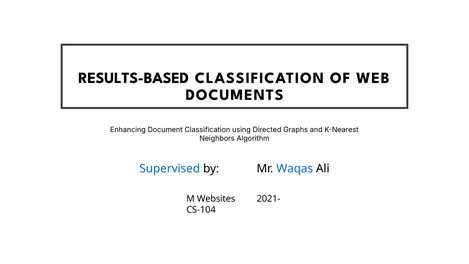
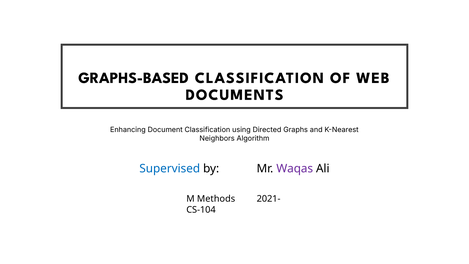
RESULTS-BASED: RESULTS-BASED -> GRAPHS-BASED
Waqas colour: blue -> purple
Websites: Websites -> Methods
